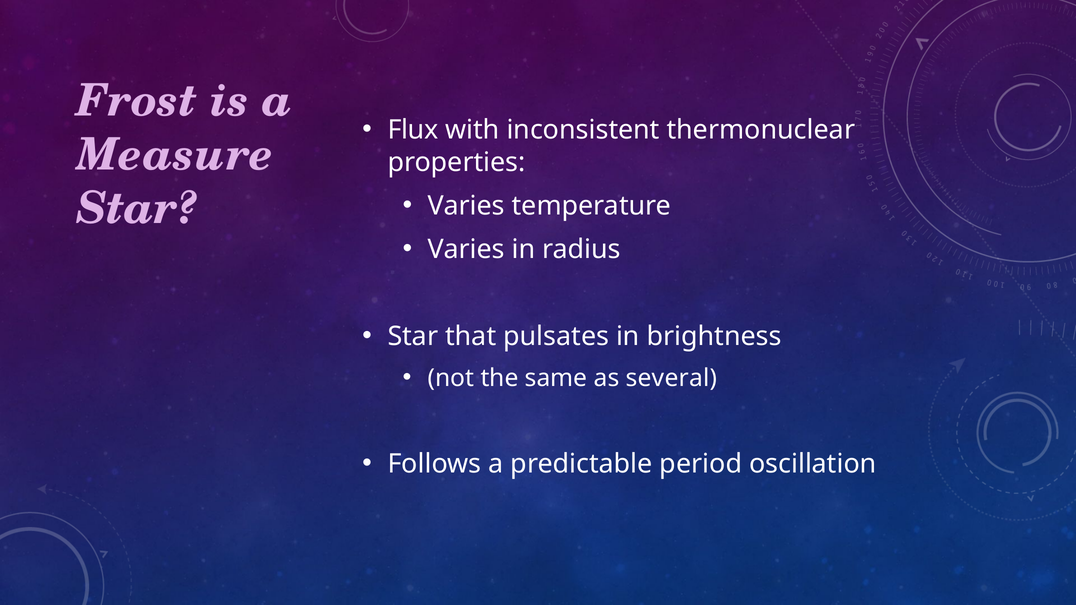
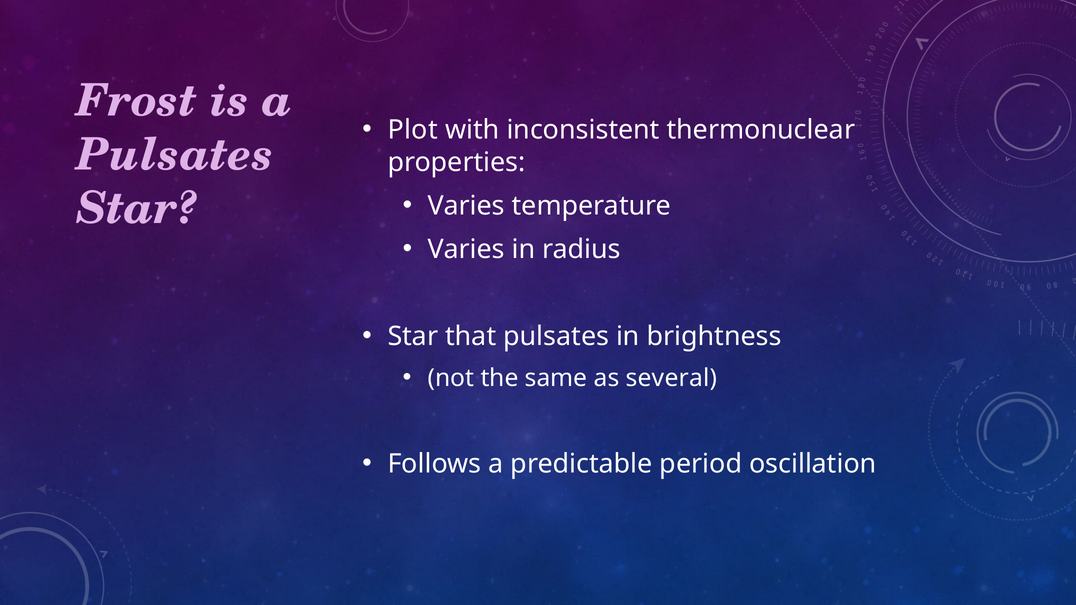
Flux: Flux -> Plot
Measure at (175, 155): Measure -> Pulsates
